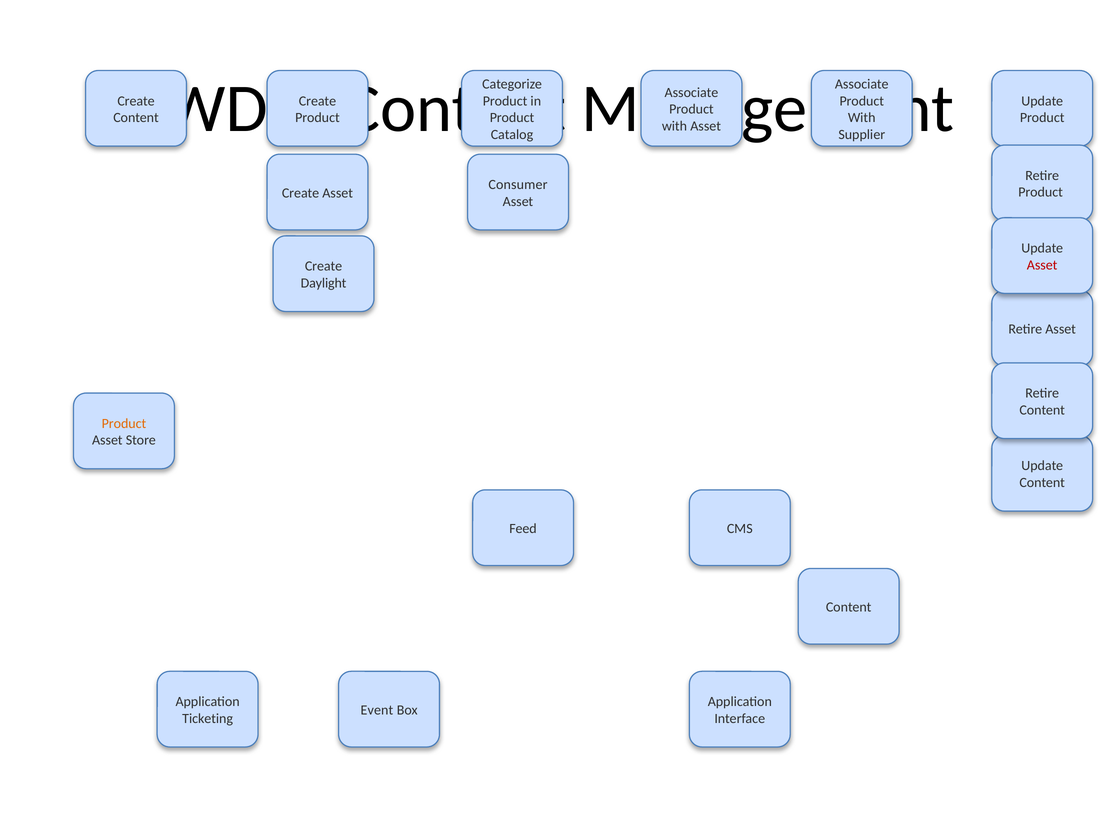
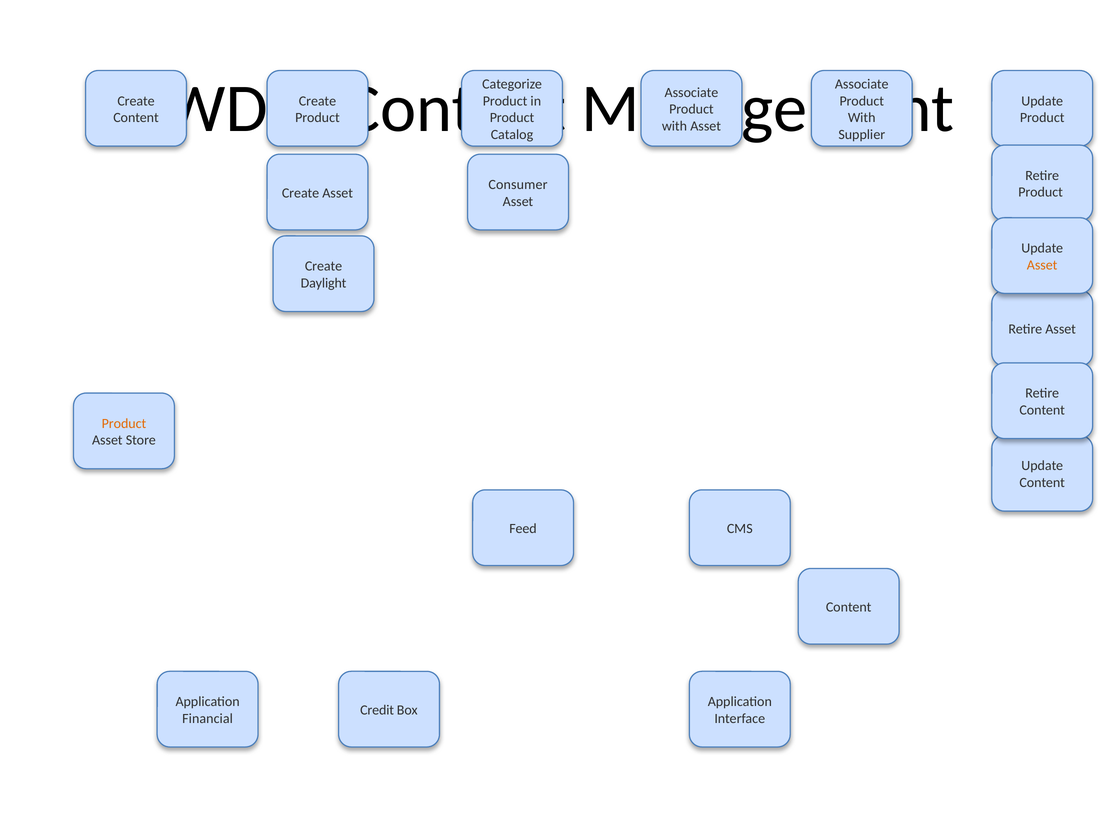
Asset at (1042, 265) colour: red -> orange
Event: Event -> Credit
Ticketing: Ticketing -> Financial
